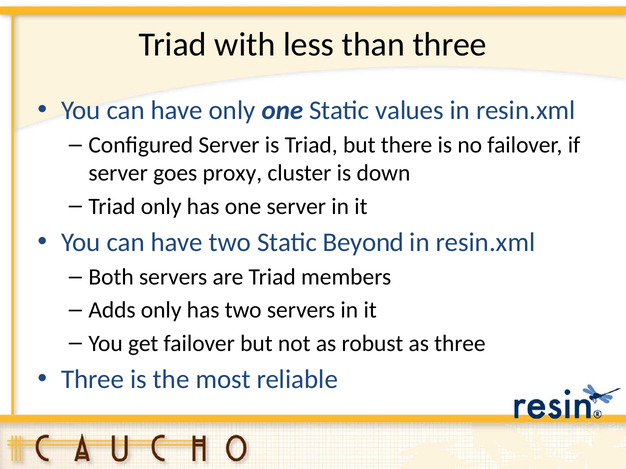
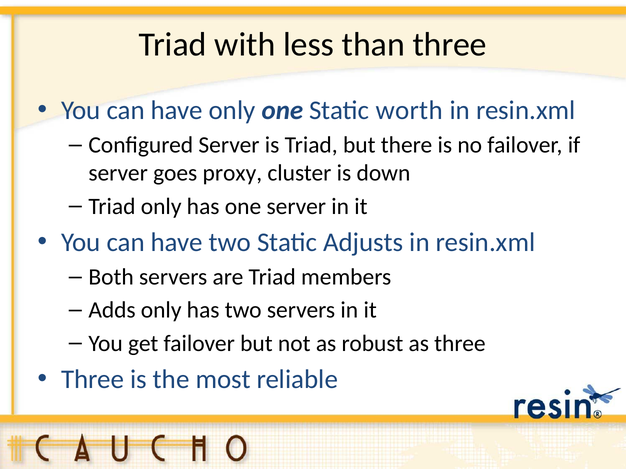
values: values -> worth
Beyond: Beyond -> Adjusts
